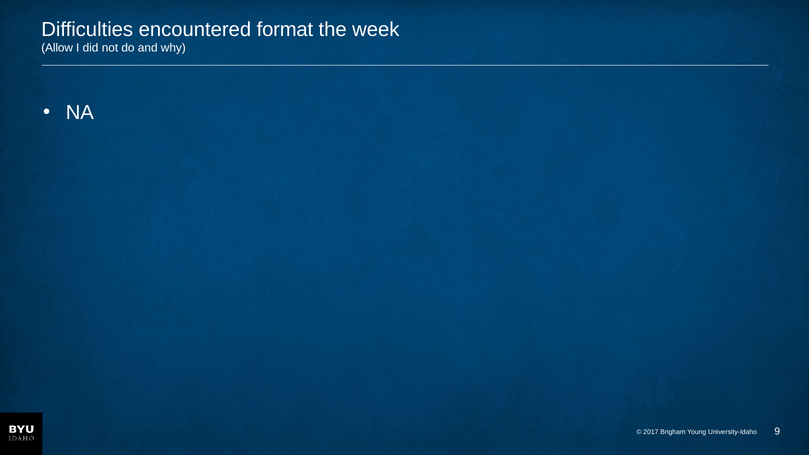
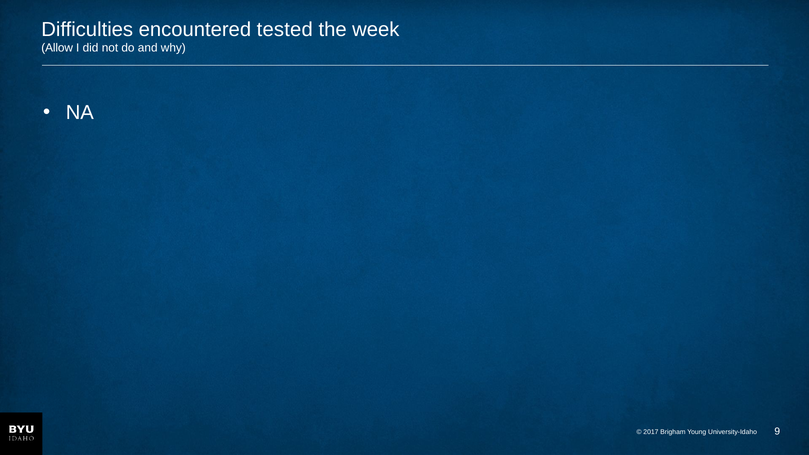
format: format -> tested
